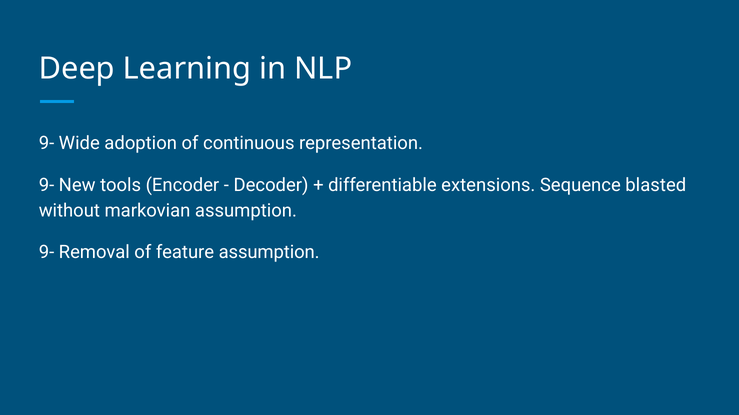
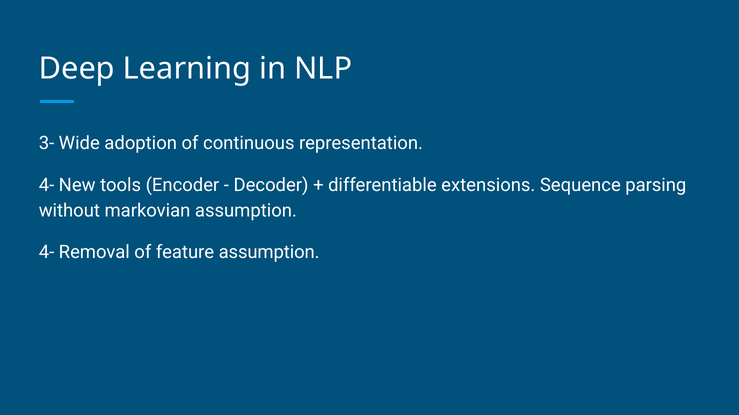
9- at (46, 143): 9- -> 3-
9- at (46, 185): 9- -> 4-
blasted: blasted -> parsing
9- at (46, 253): 9- -> 4-
